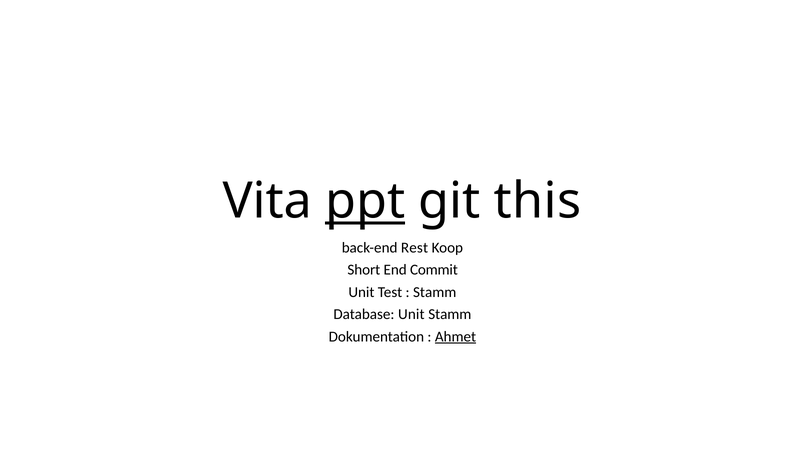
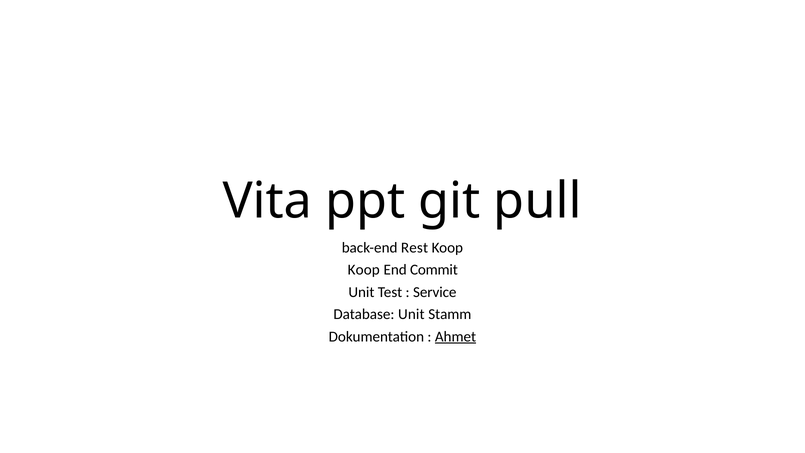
ppt underline: present -> none
this: this -> pull
Short at (364, 270): Short -> Koop
Stamm at (435, 292): Stamm -> Service
